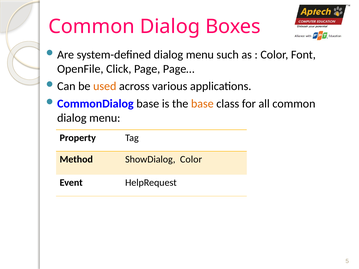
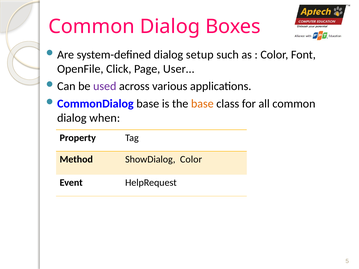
system-defined dialog menu: menu -> setup
Page…: Page… -> User…
used colour: orange -> purple
menu at (105, 118): menu -> when
